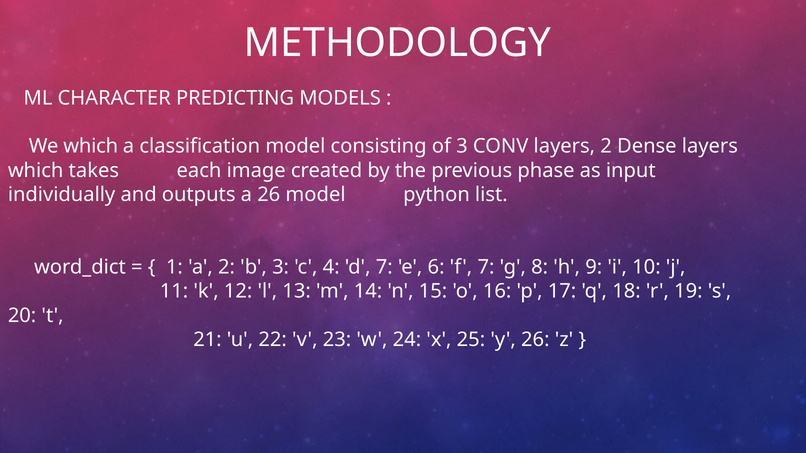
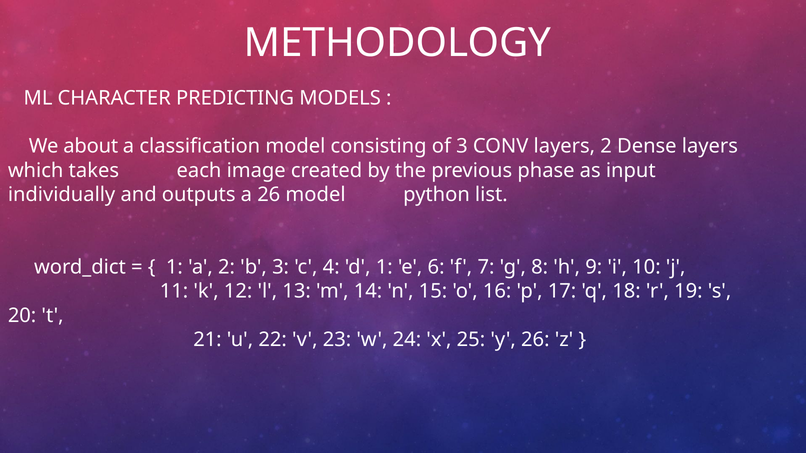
We which: which -> about
d 7: 7 -> 1
